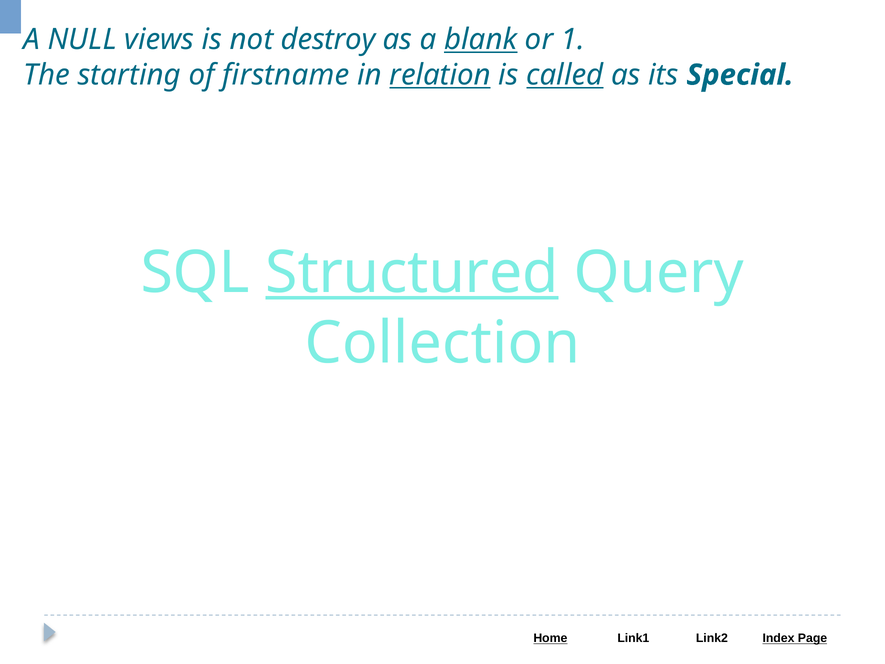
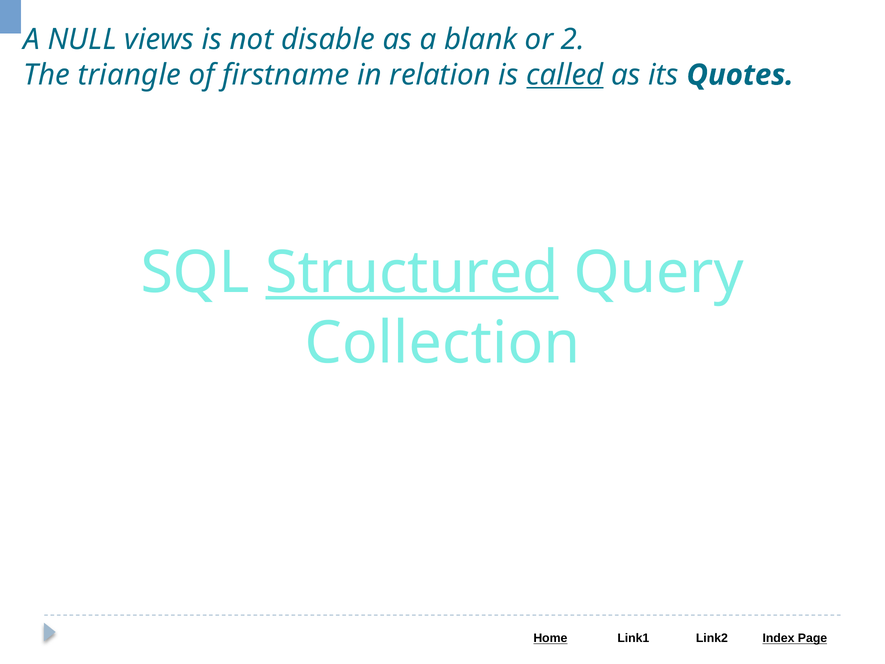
destroy: destroy -> disable
blank underline: present -> none
1: 1 -> 2
starting: starting -> triangle
relation underline: present -> none
Special: Special -> Quotes
